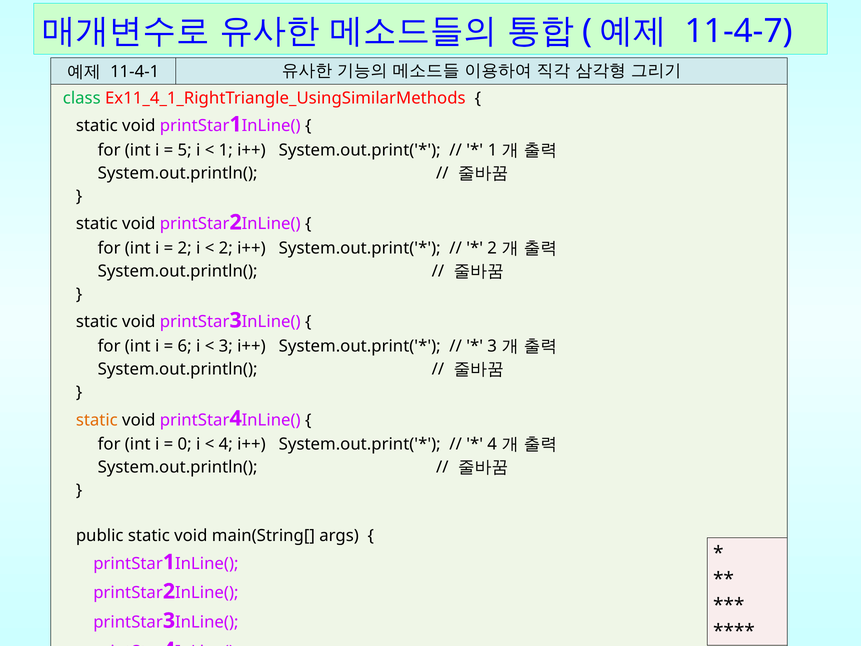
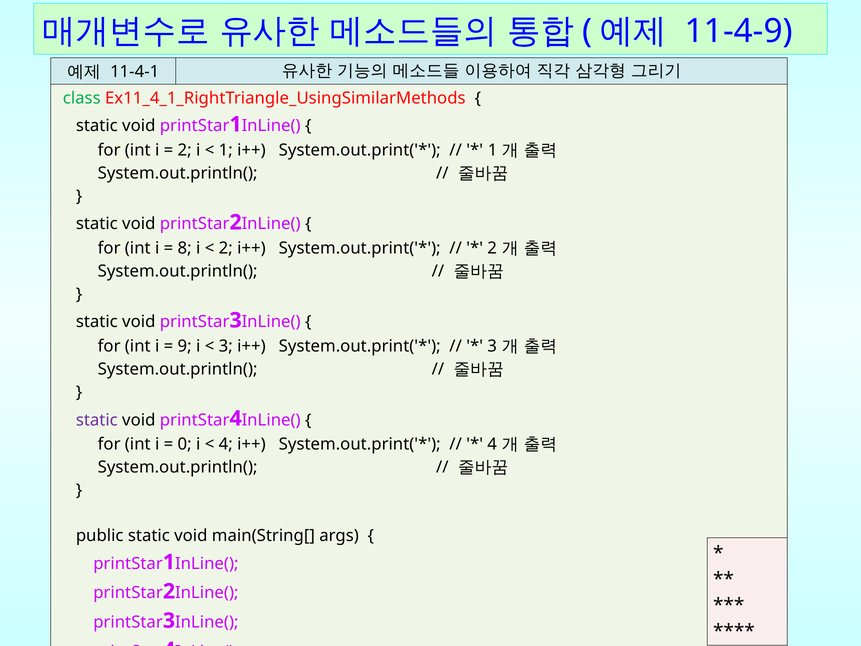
11-4-7: 11-4-7 -> 11-4-9
5 at (185, 150): 5 -> 2
2 at (185, 248): 2 -> 8
6: 6 -> 9
static at (97, 420) colour: orange -> purple
